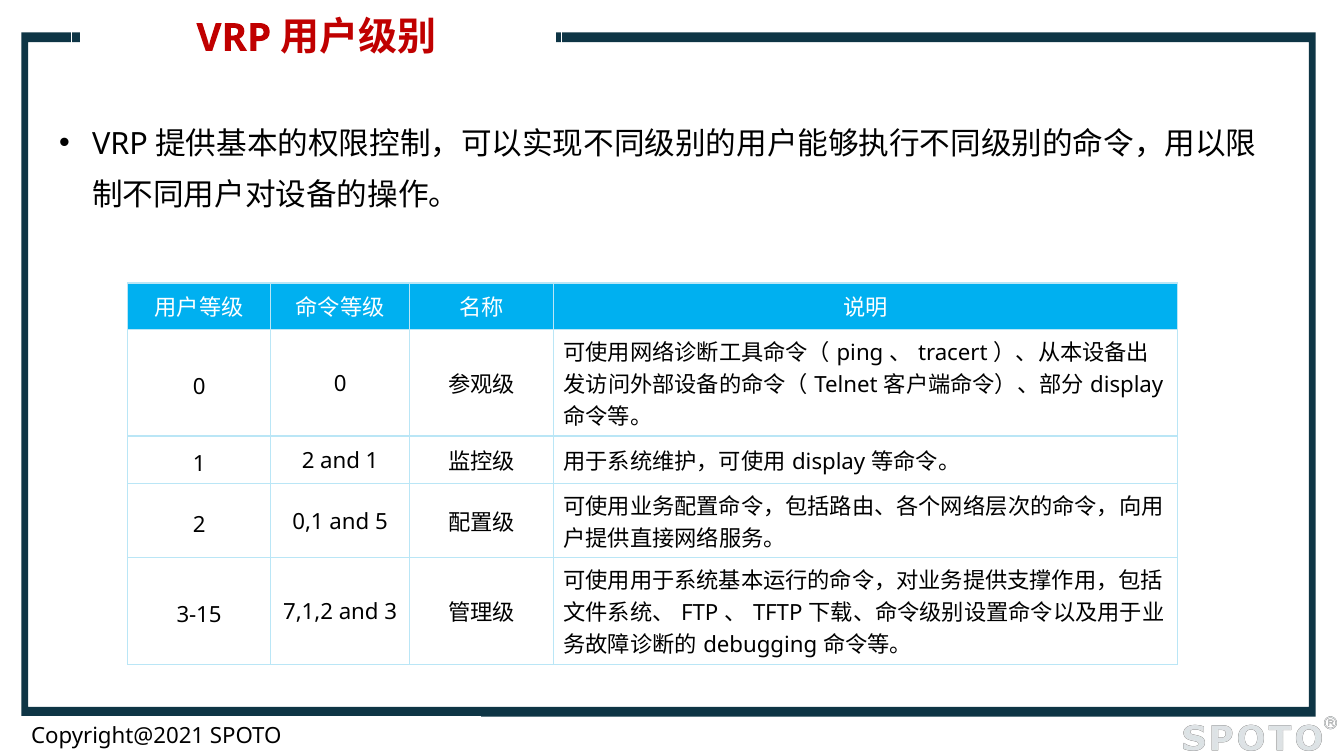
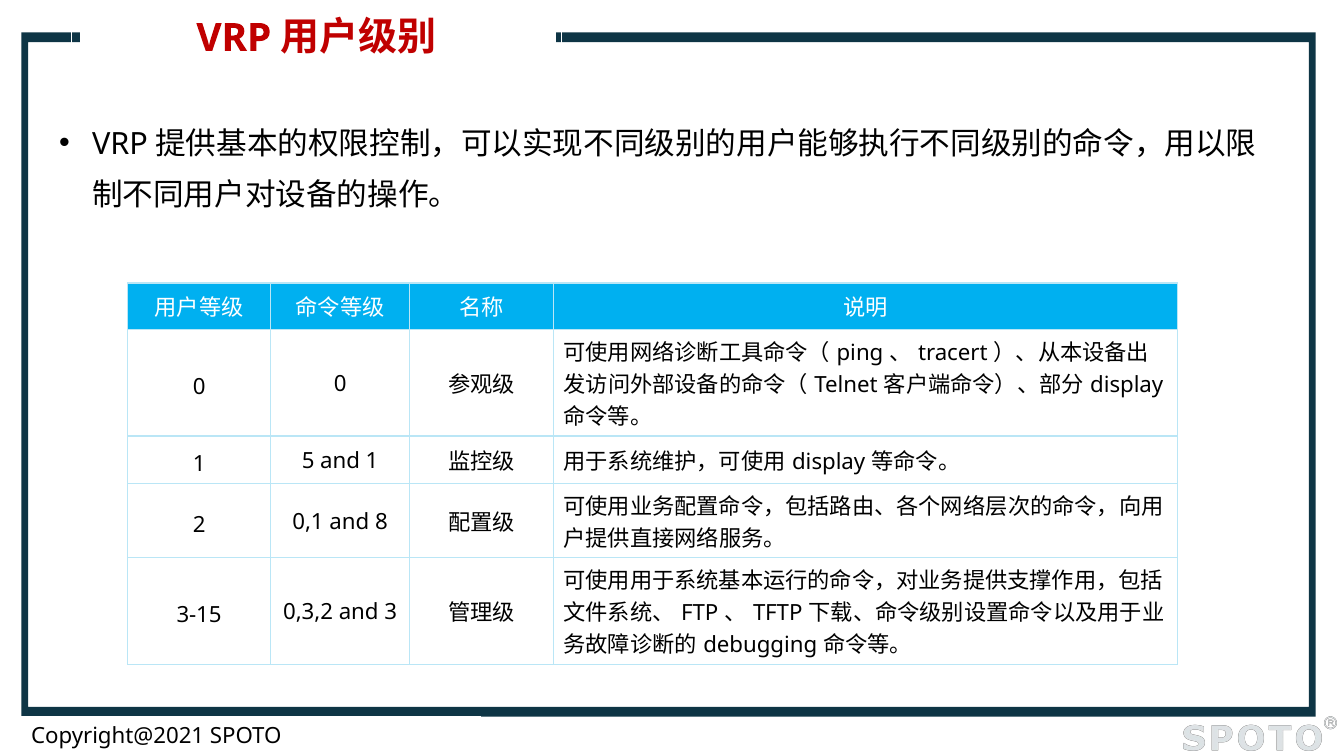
1 2: 2 -> 5
5: 5 -> 8
7,1,2: 7,1,2 -> 0,3,2
